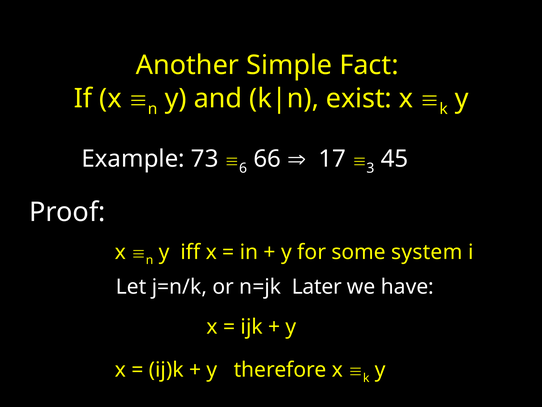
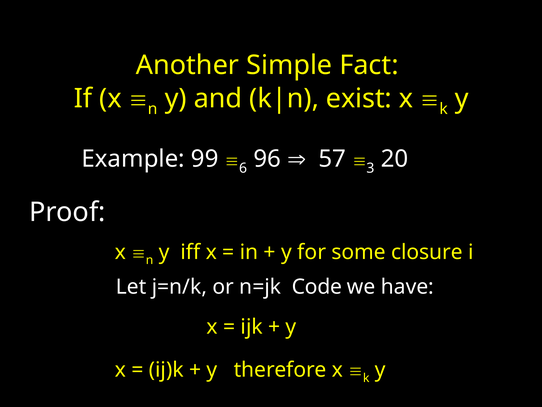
73: 73 -> 99
66: 66 -> 96
17: 17 -> 57
45: 45 -> 20
system: system -> closure
Later: Later -> Code
